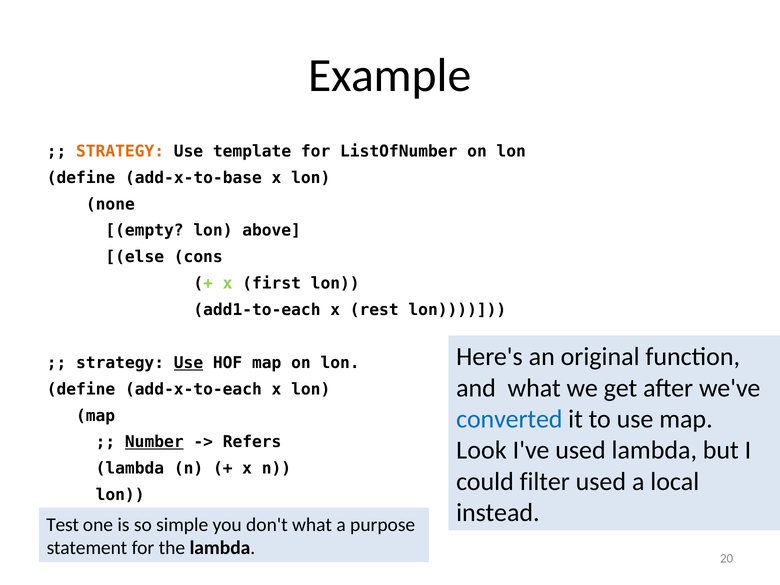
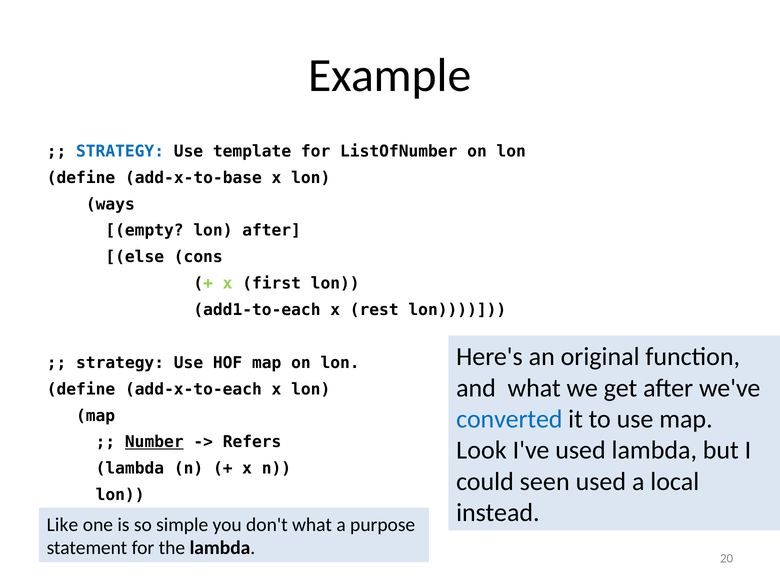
STRATEGY at (120, 151) colour: orange -> blue
none: none -> ways
lon above: above -> after
Use at (189, 363) underline: present -> none
filter: filter -> seen
Test: Test -> Like
